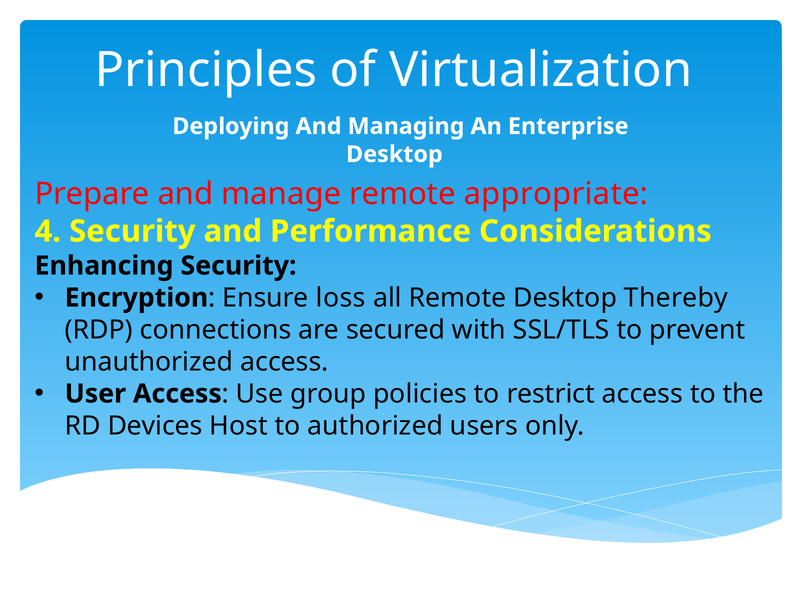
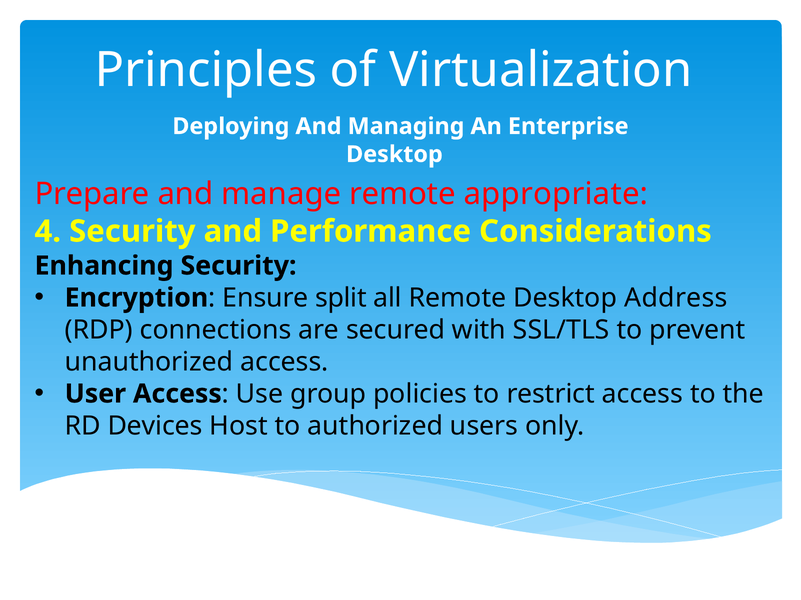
loss: loss -> split
Thereby: Thereby -> Address
